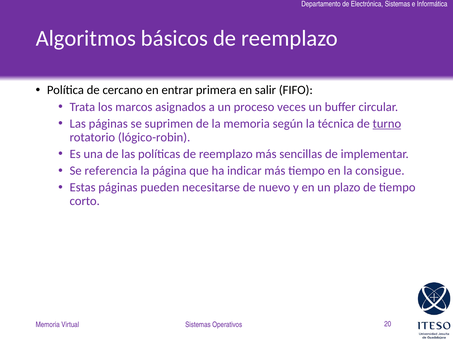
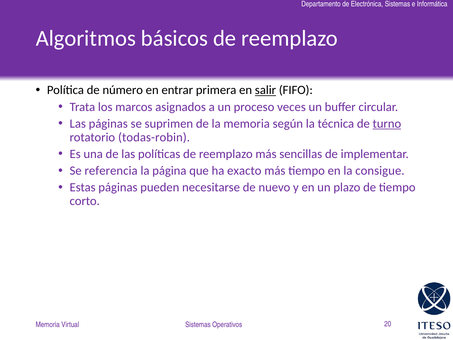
cercano: cercano -> número
salir underline: none -> present
lógico-robin: lógico-robin -> todas-robin
indicar: indicar -> exacto
